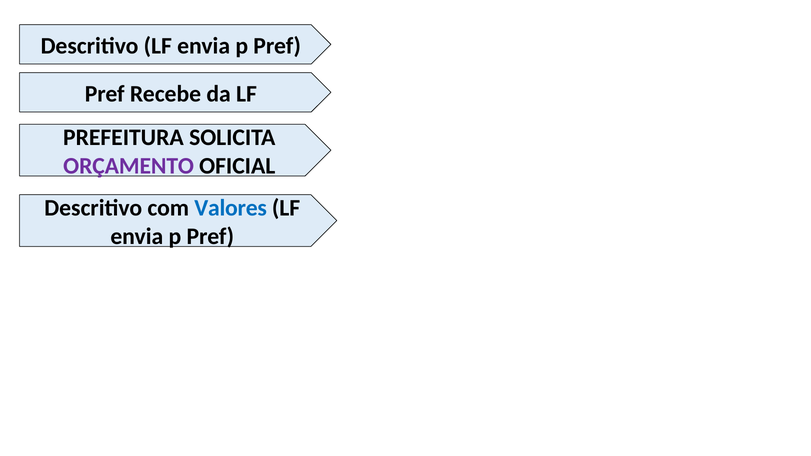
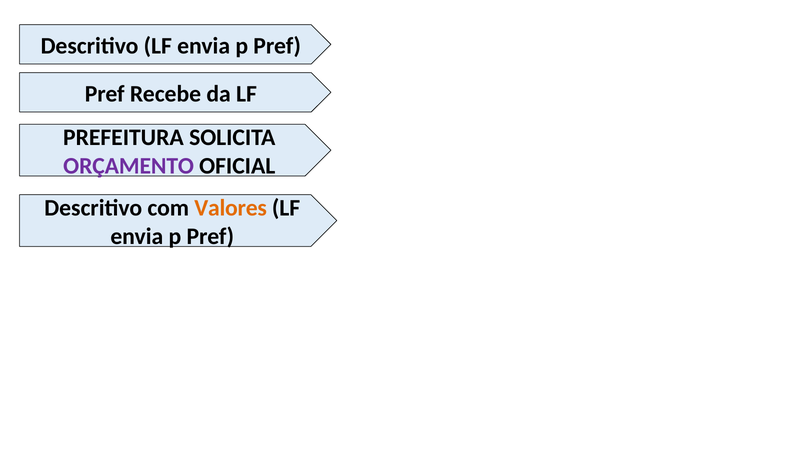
Valores colour: blue -> orange
